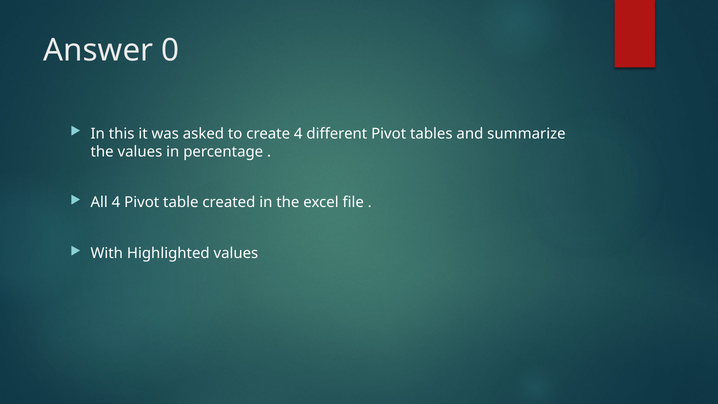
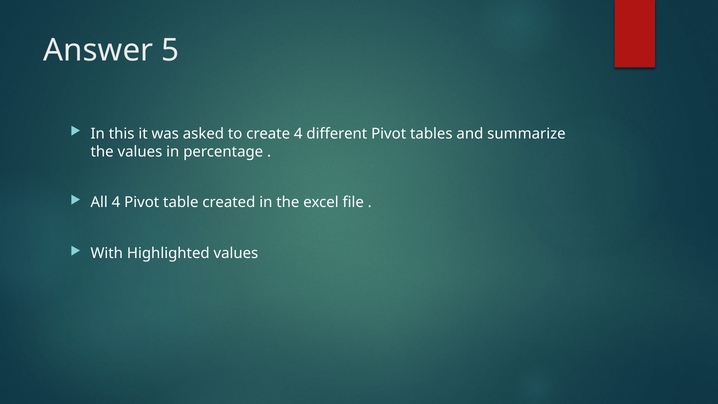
0: 0 -> 5
